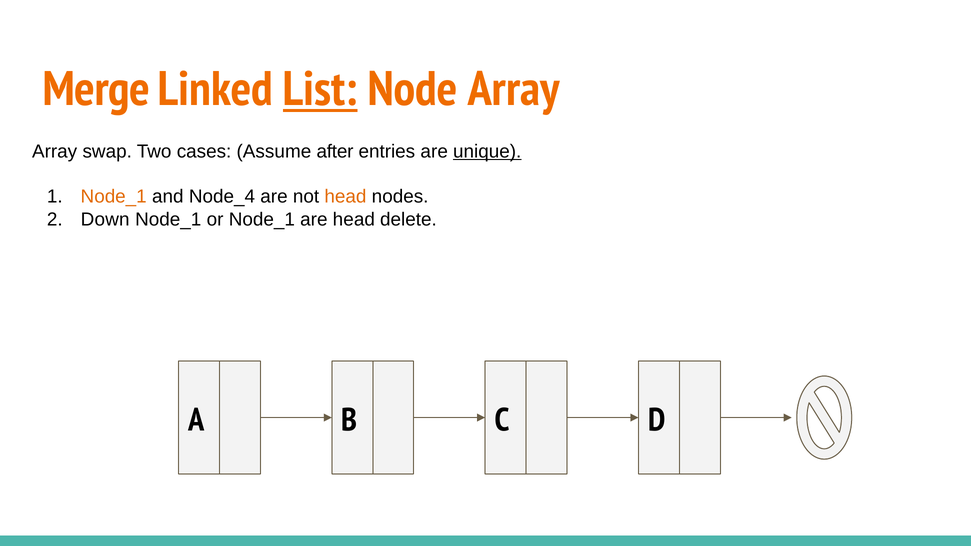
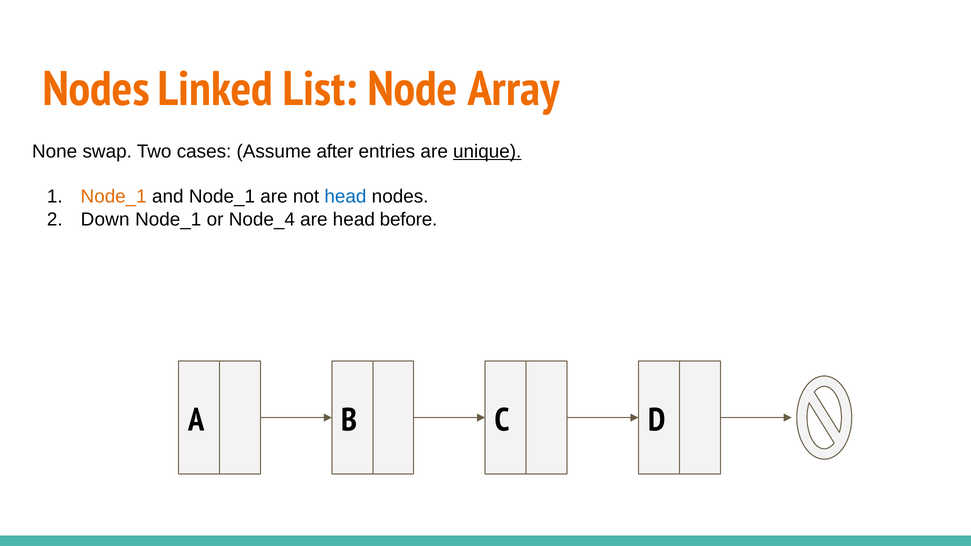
Merge at (96, 89): Merge -> Nodes
List underline: present -> none
Array at (55, 151): Array -> None
and Node_4: Node_4 -> Node_1
head at (345, 197) colour: orange -> blue
or Node_1: Node_1 -> Node_4
delete: delete -> before
